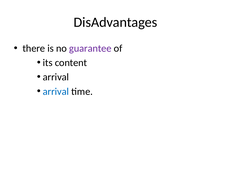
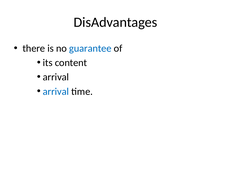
guarantee colour: purple -> blue
